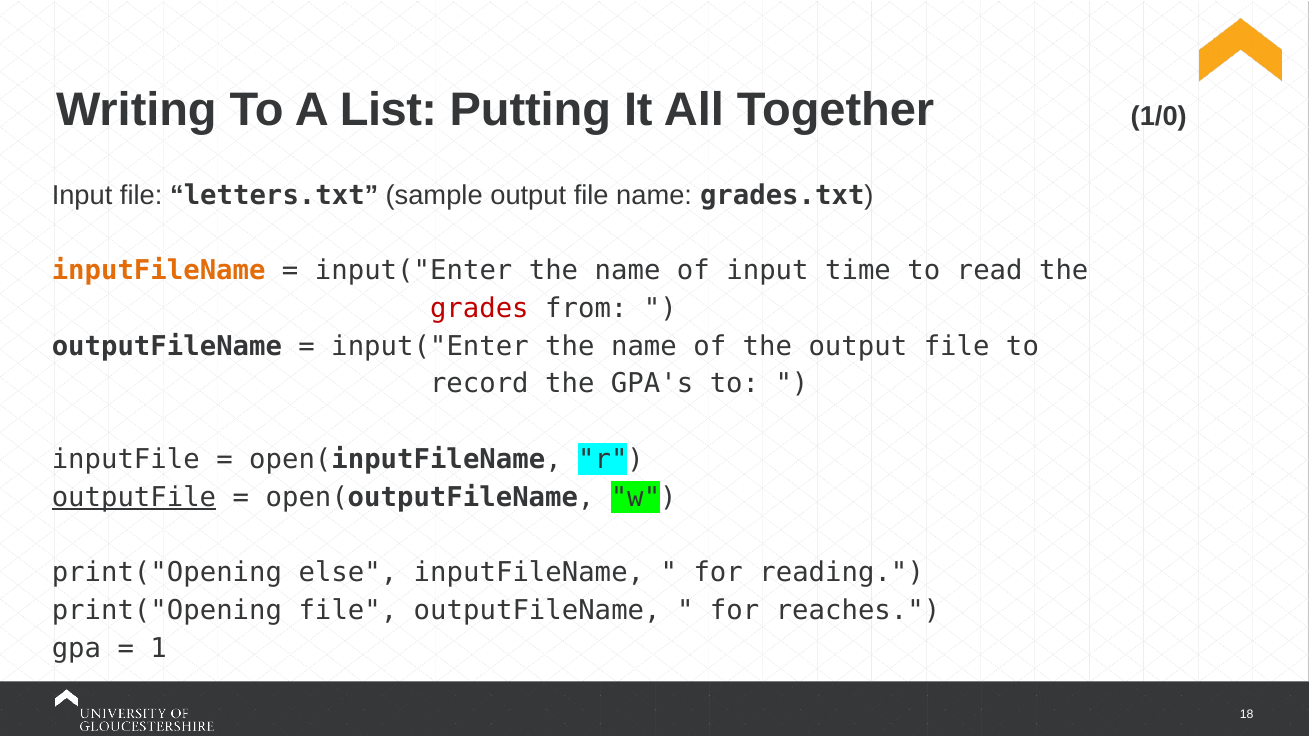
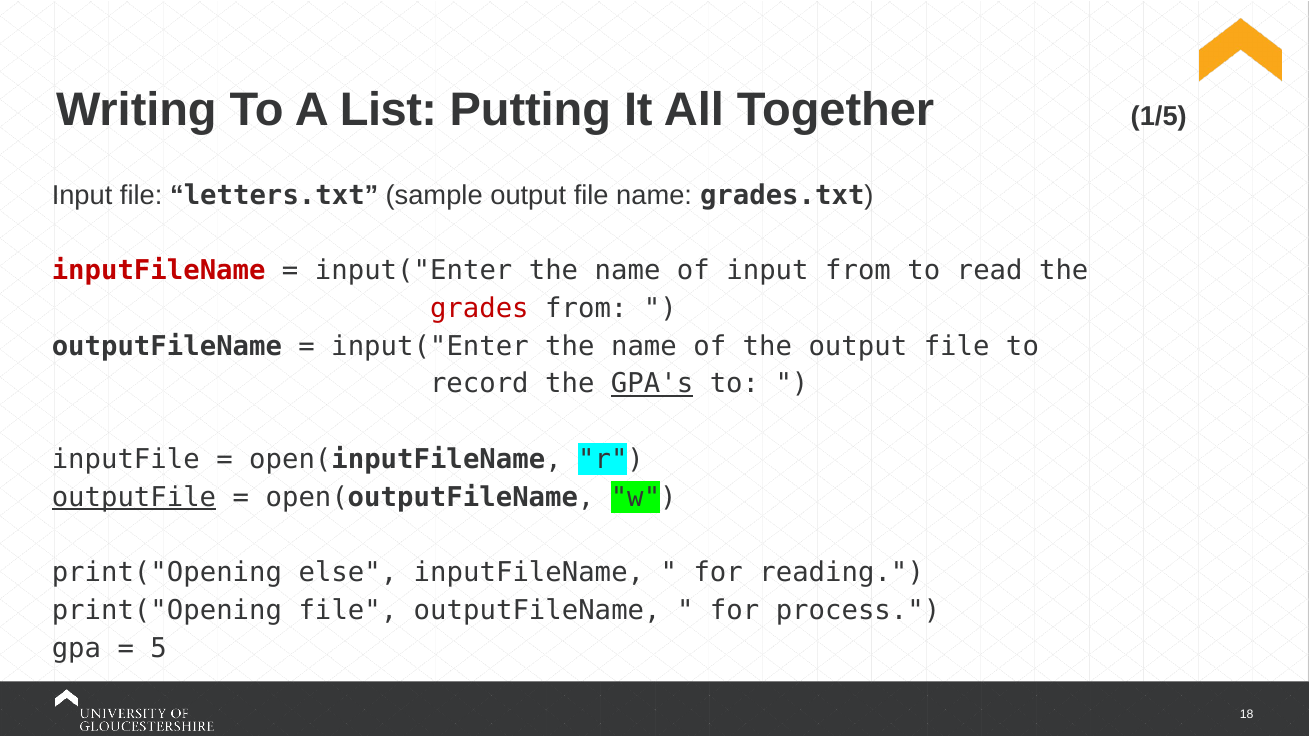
1/0: 1/0 -> 1/5
inputFileName at (159, 271) colour: orange -> red
input time: time -> from
GPA's underline: none -> present
reaches: reaches -> process
1: 1 -> 5
